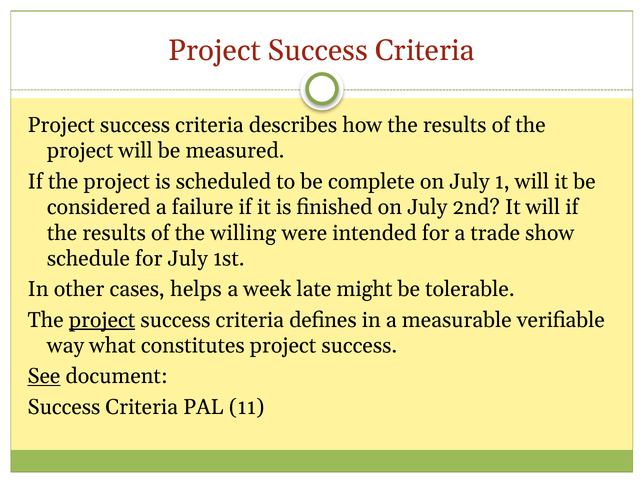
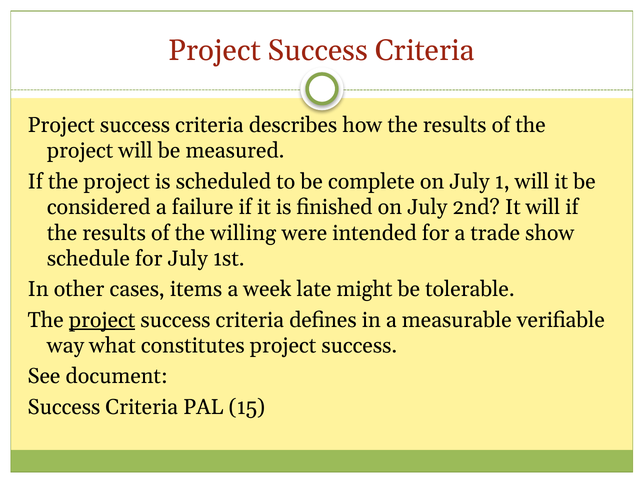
helps: helps -> items
See underline: present -> none
11: 11 -> 15
